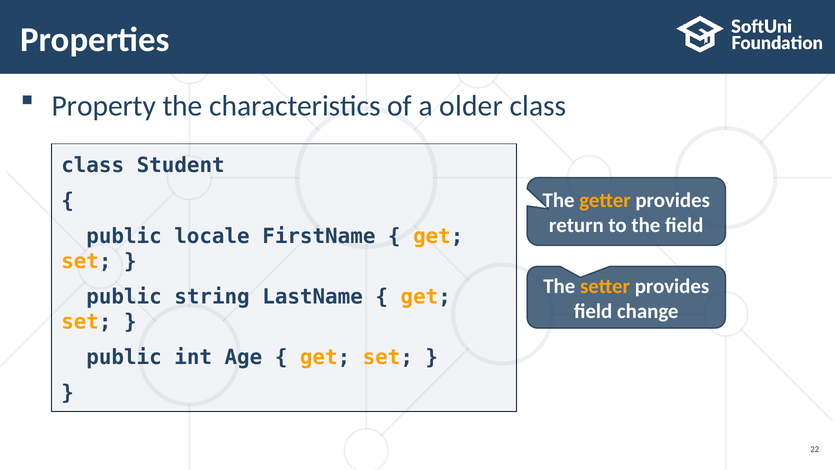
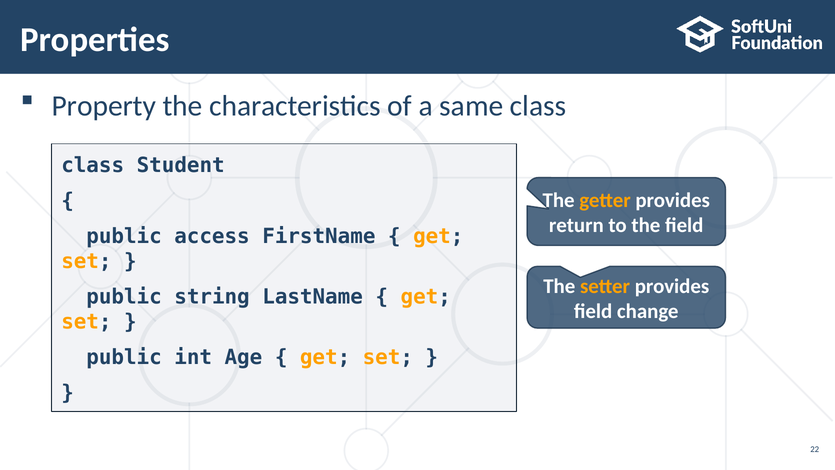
older: older -> same
locale: locale -> access
